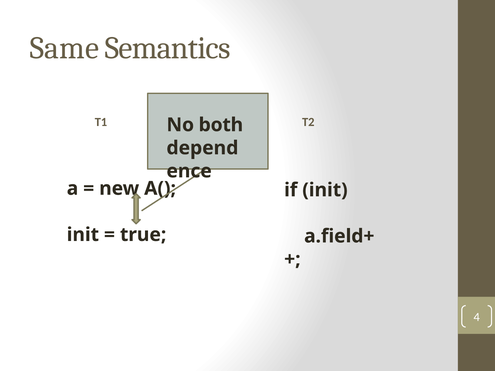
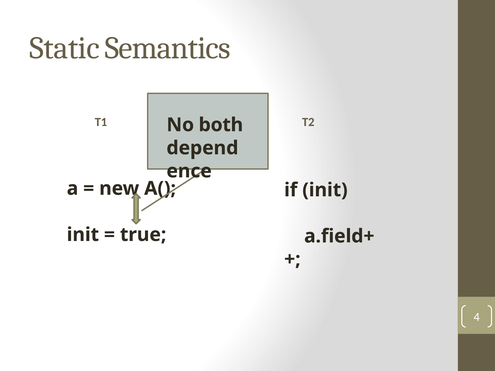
Same: Same -> Static
